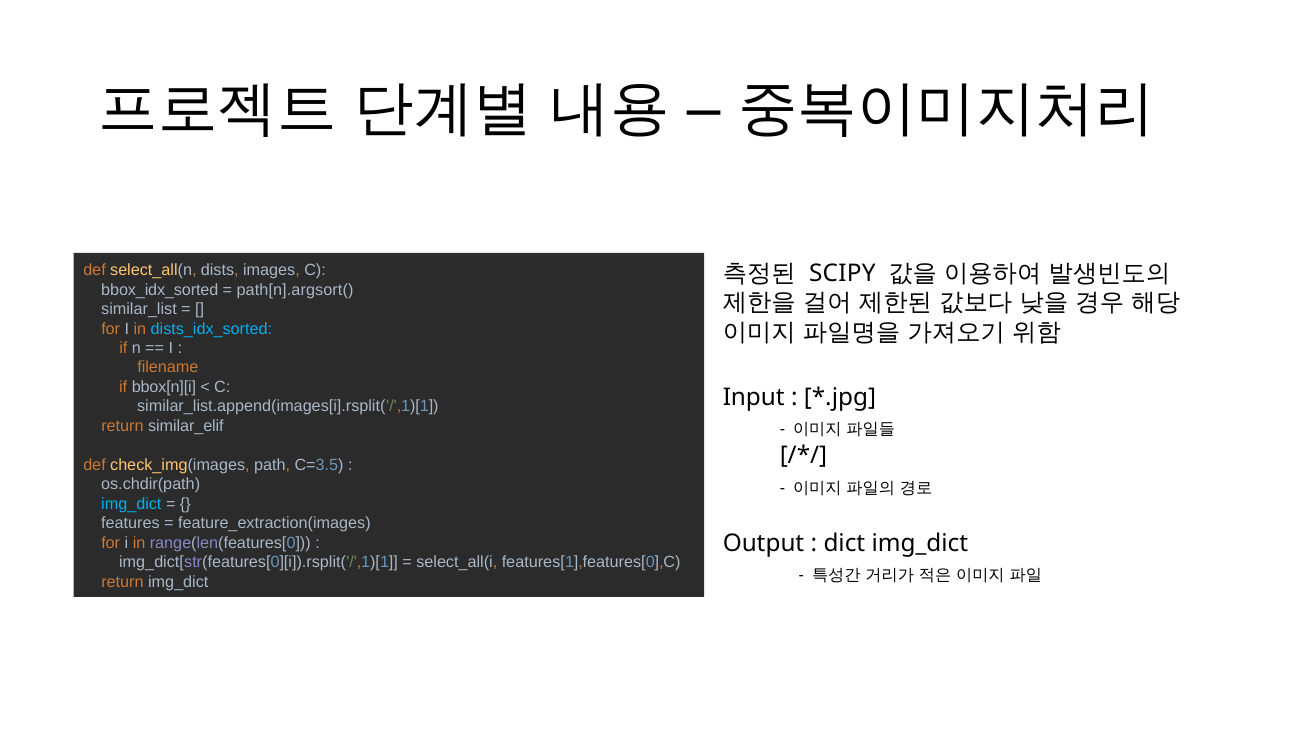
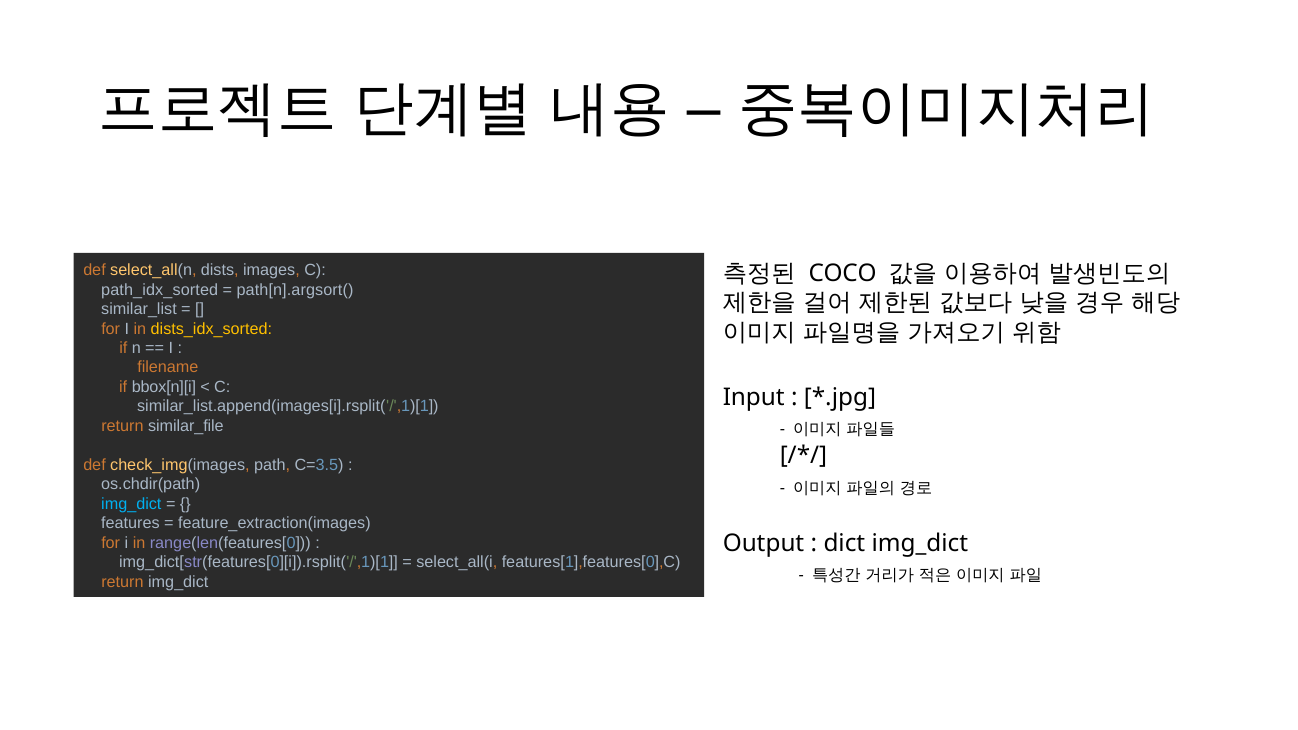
SCIPY: SCIPY -> COCO
bbox_idx_sorted: bbox_idx_sorted -> path_idx_sorted
dists_idx_sorted colour: light blue -> yellow
similar_elif: similar_elif -> similar_file
